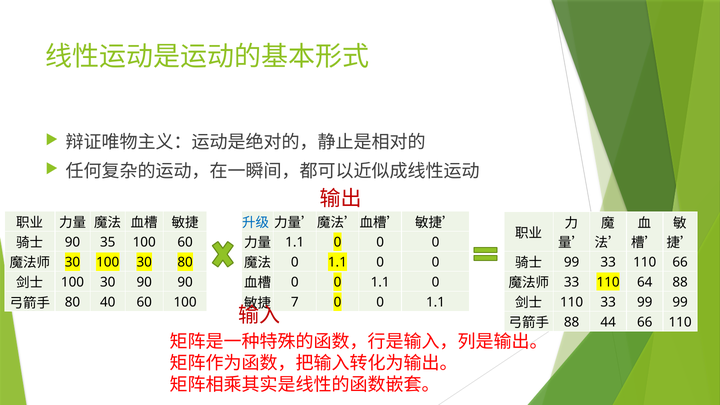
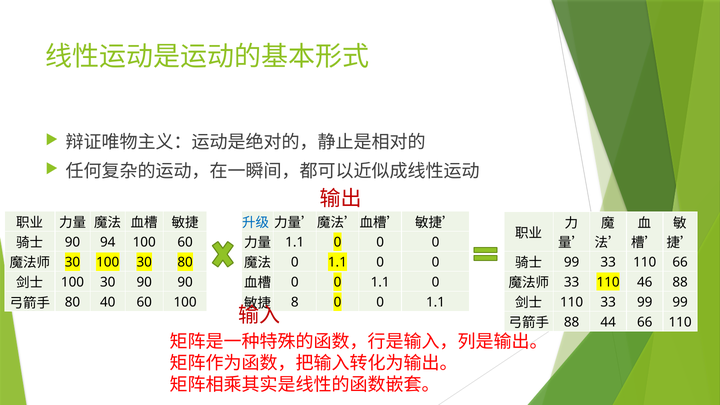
35: 35 -> 94
64: 64 -> 46
7: 7 -> 8
